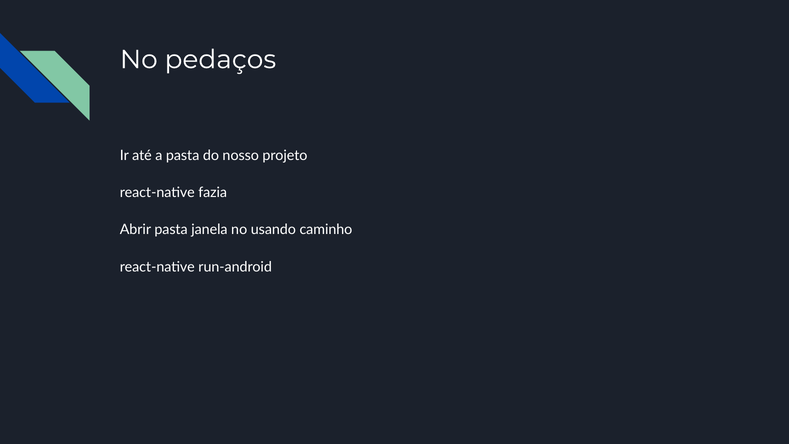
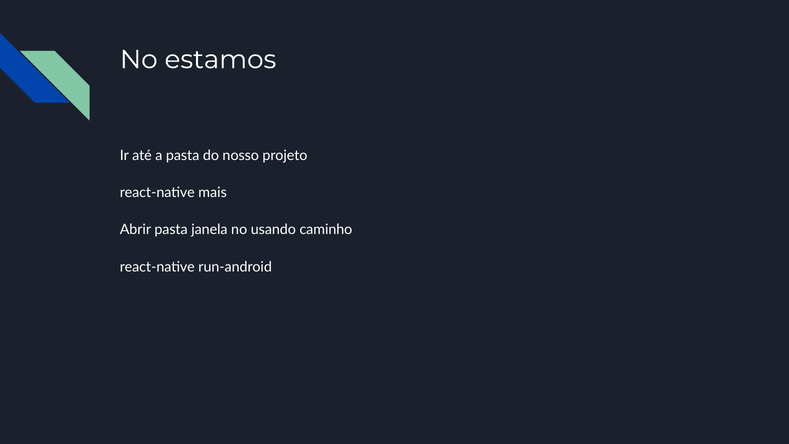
pedaços: pedaços -> estamos
fazia: fazia -> mais
